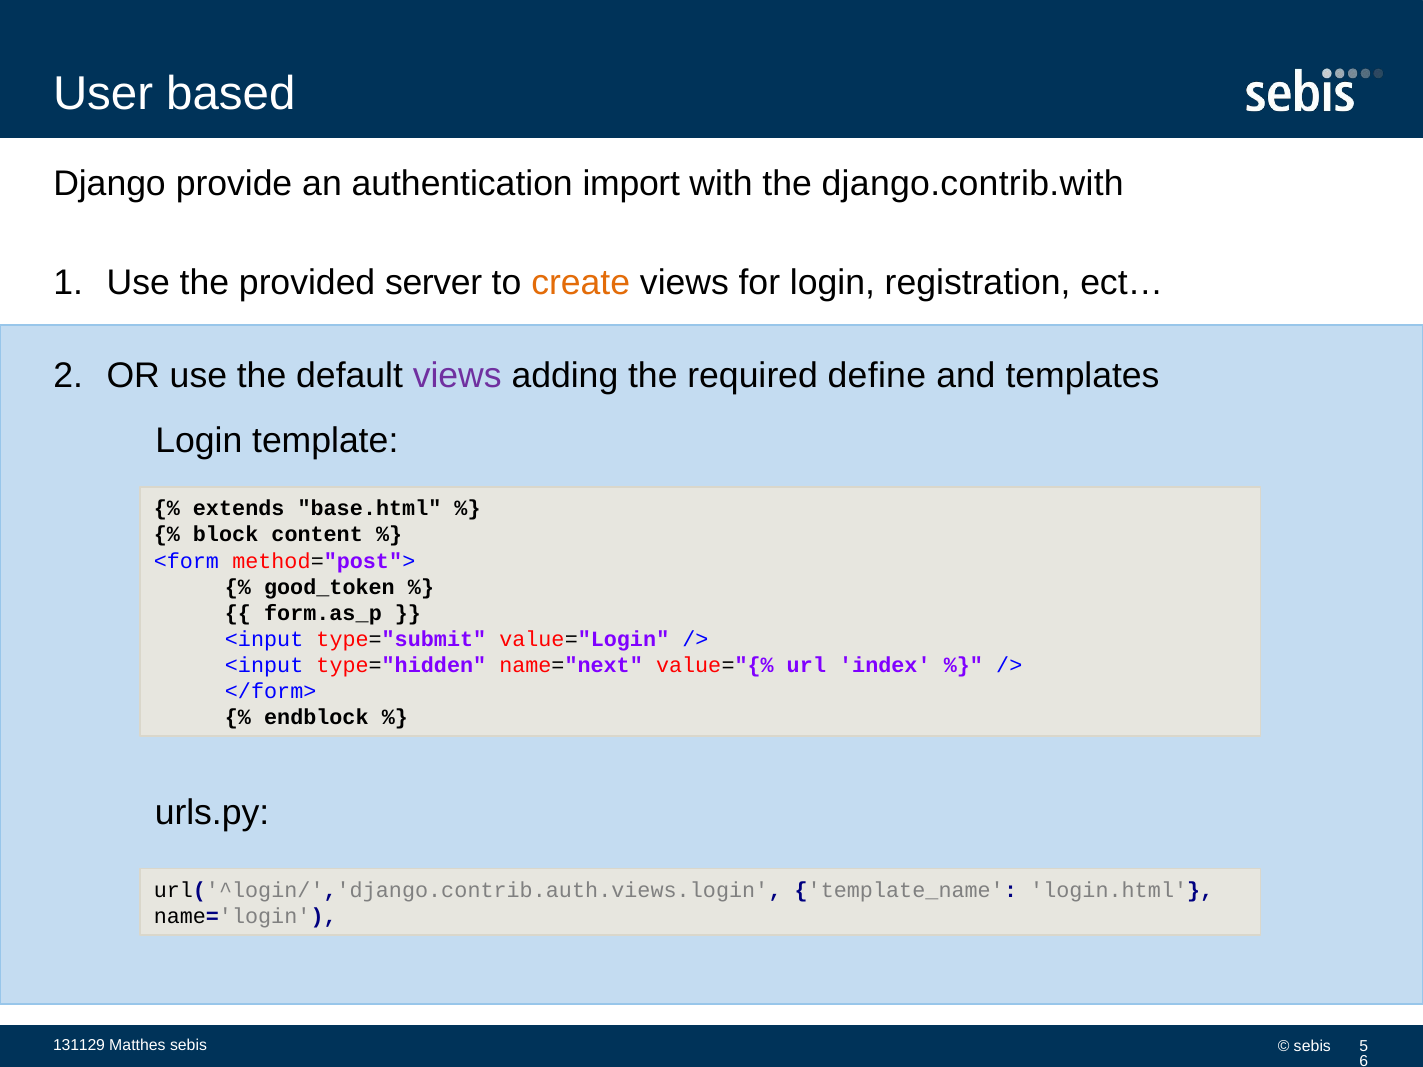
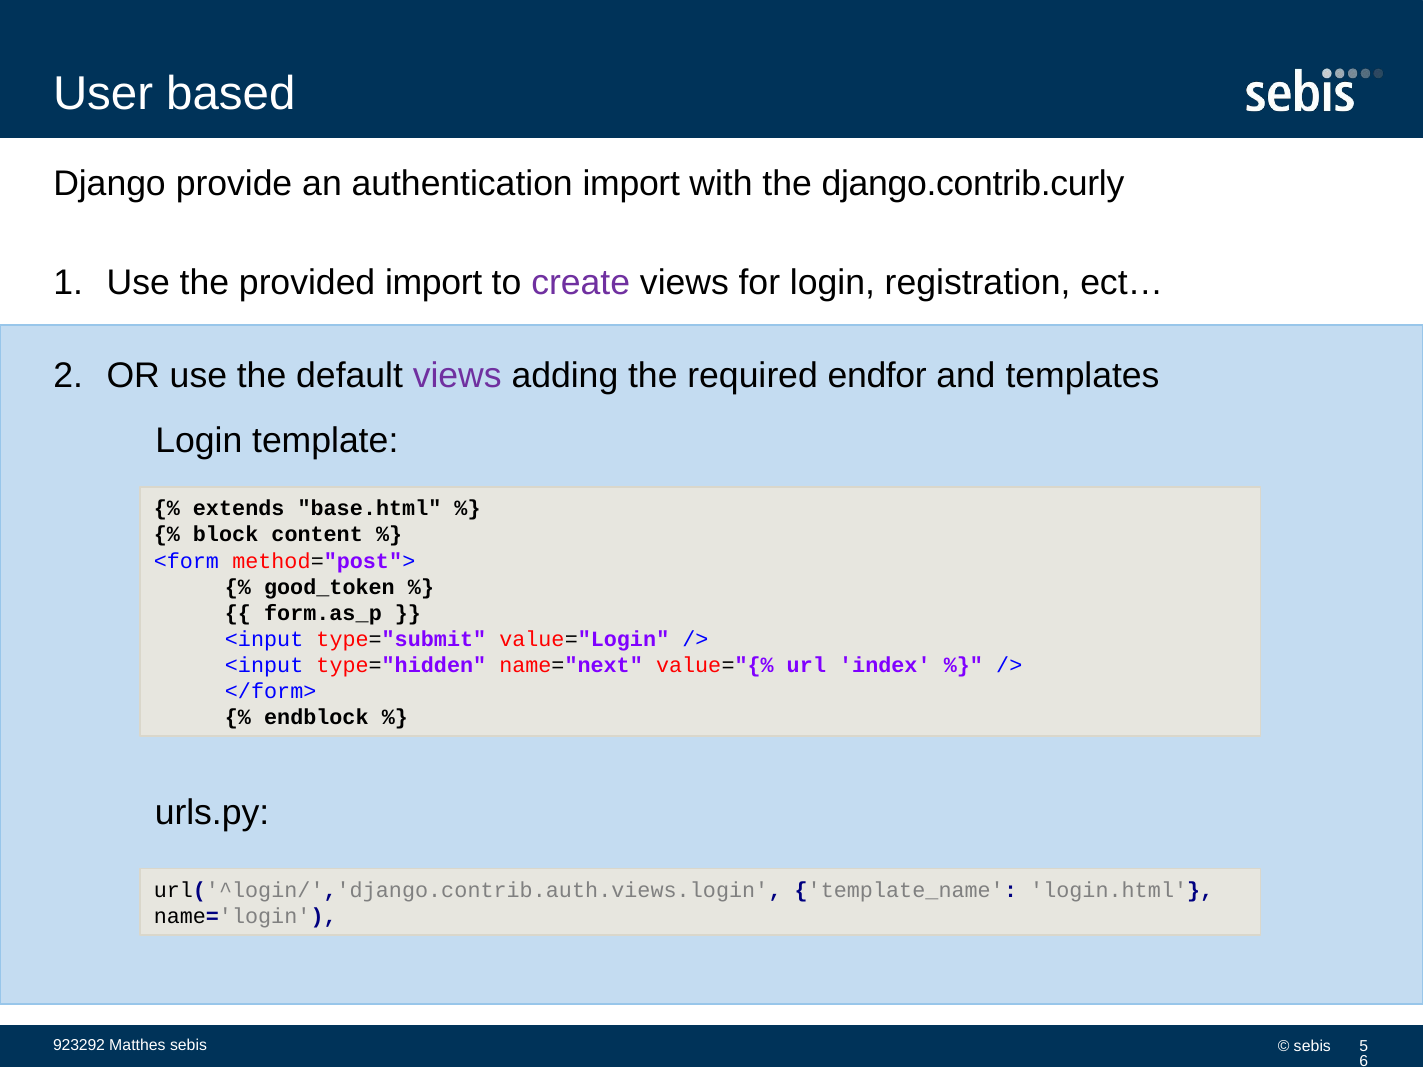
django.contrib.with: django.contrib.with -> django.contrib.curly
provided server: server -> import
create colour: orange -> purple
define: define -> endfor
131129: 131129 -> 923292
